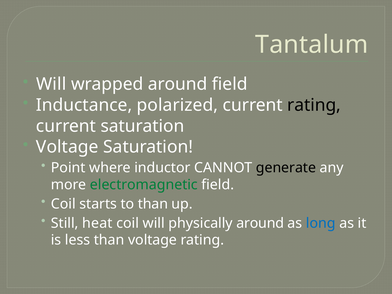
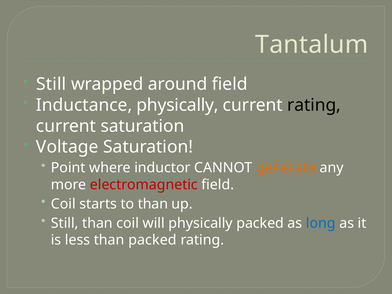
Will at (51, 84): Will -> Still
Inductance polarized: polarized -> physically
generate colour: black -> orange
electromagnetic colour: green -> red
Still heat: heat -> than
physically around: around -> packed
than voltage: voltage -> packed
